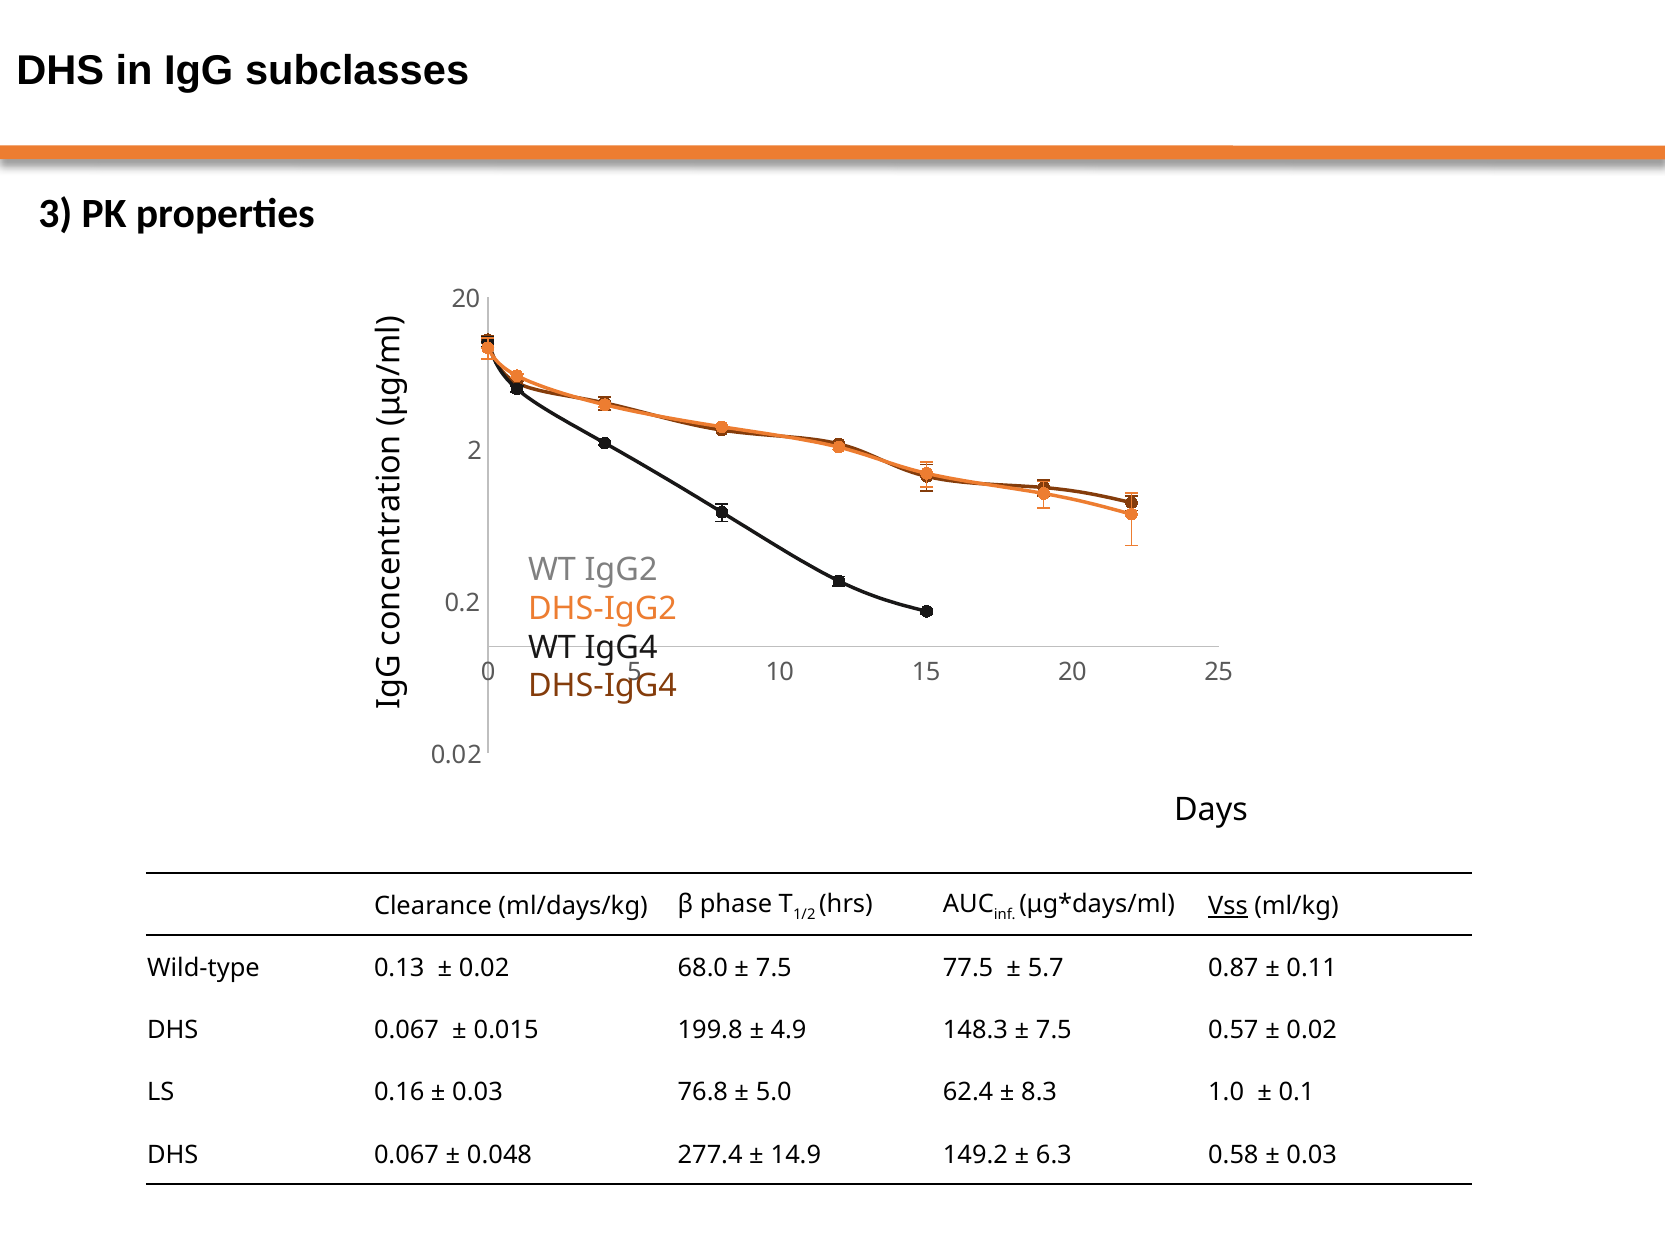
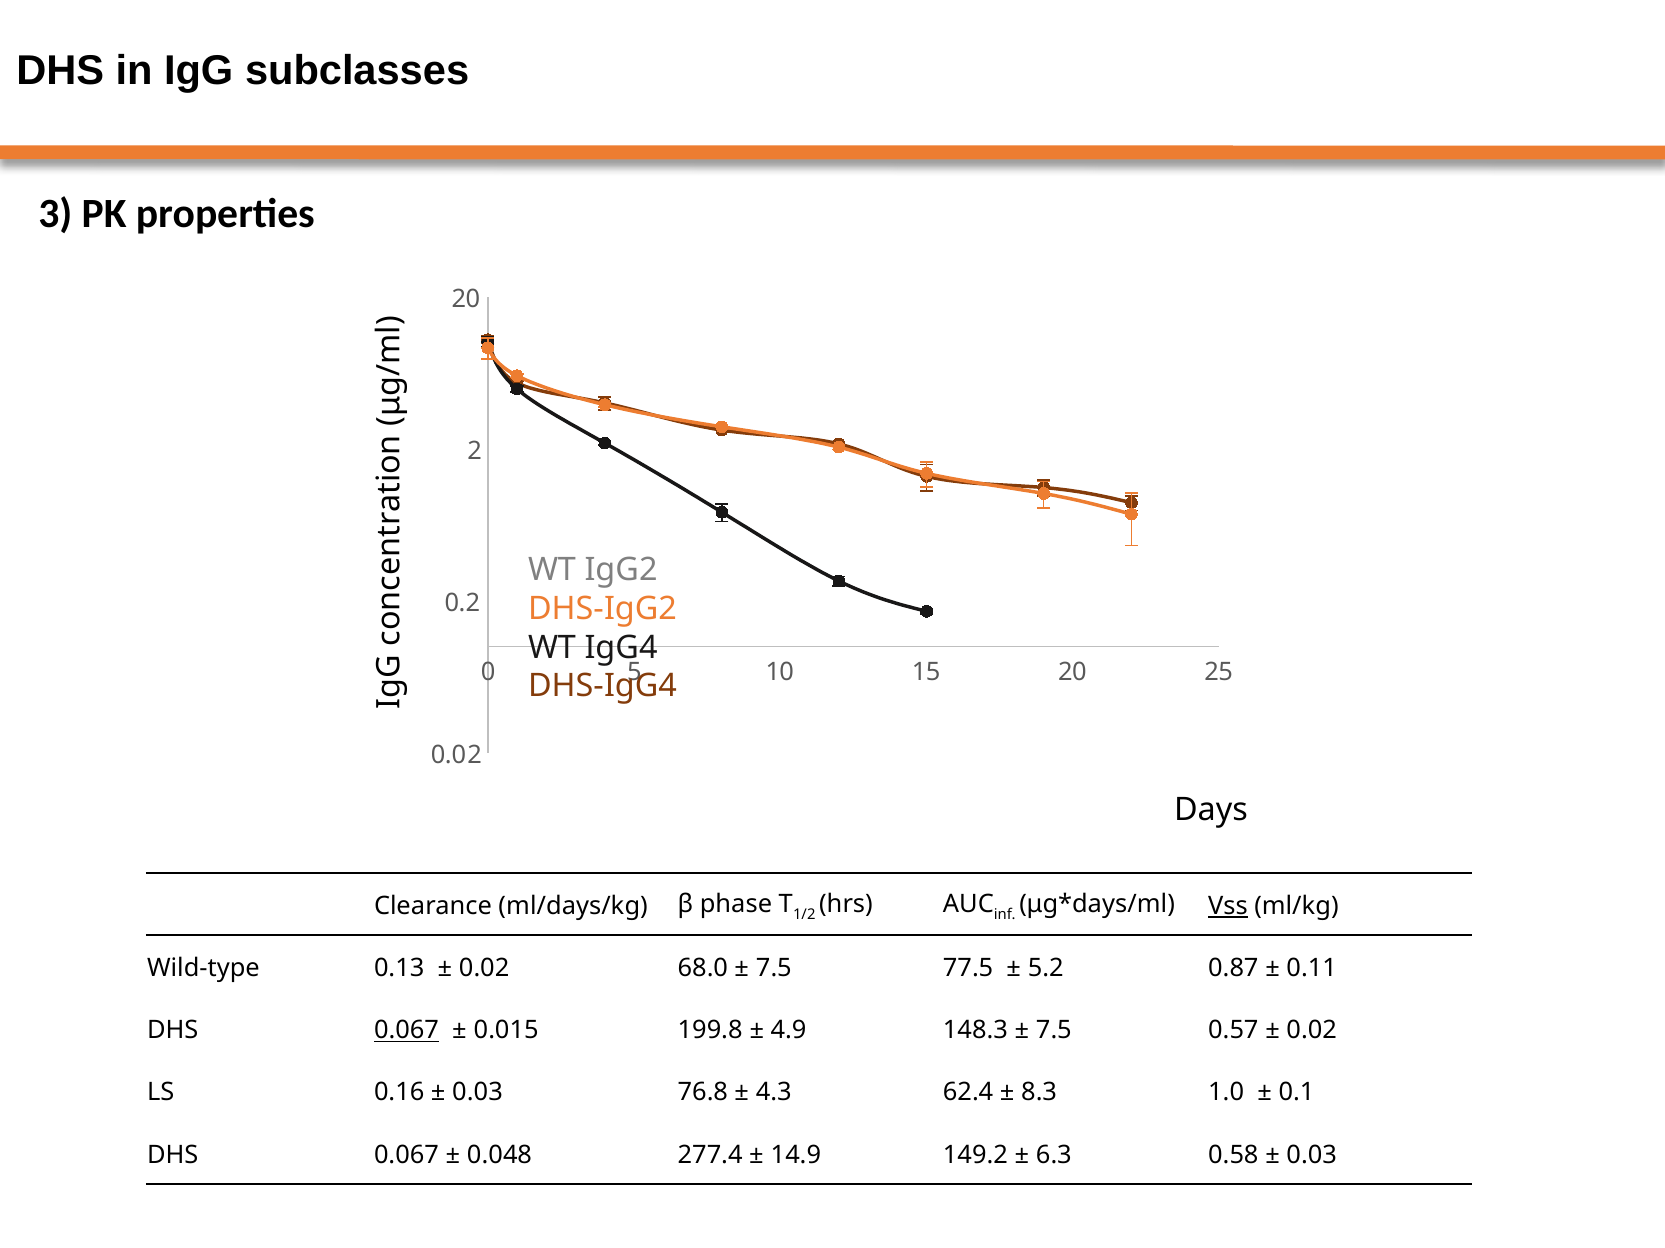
5.7: 5.7 -> 5.2
0.067 at (407, 1031) underline: none -> present
5.0: 5.0 -> 4.3
